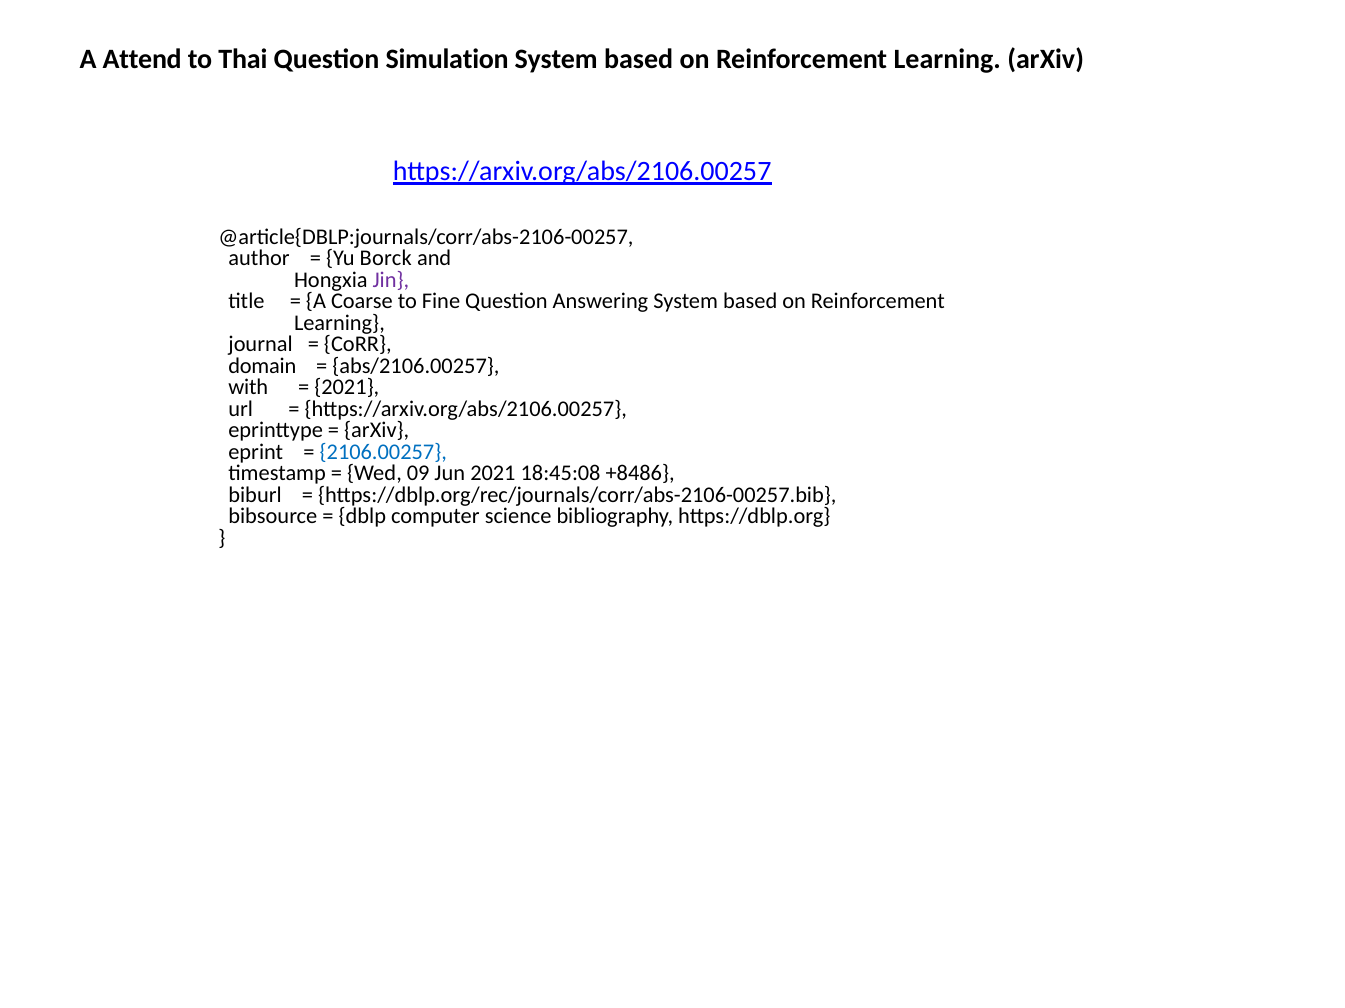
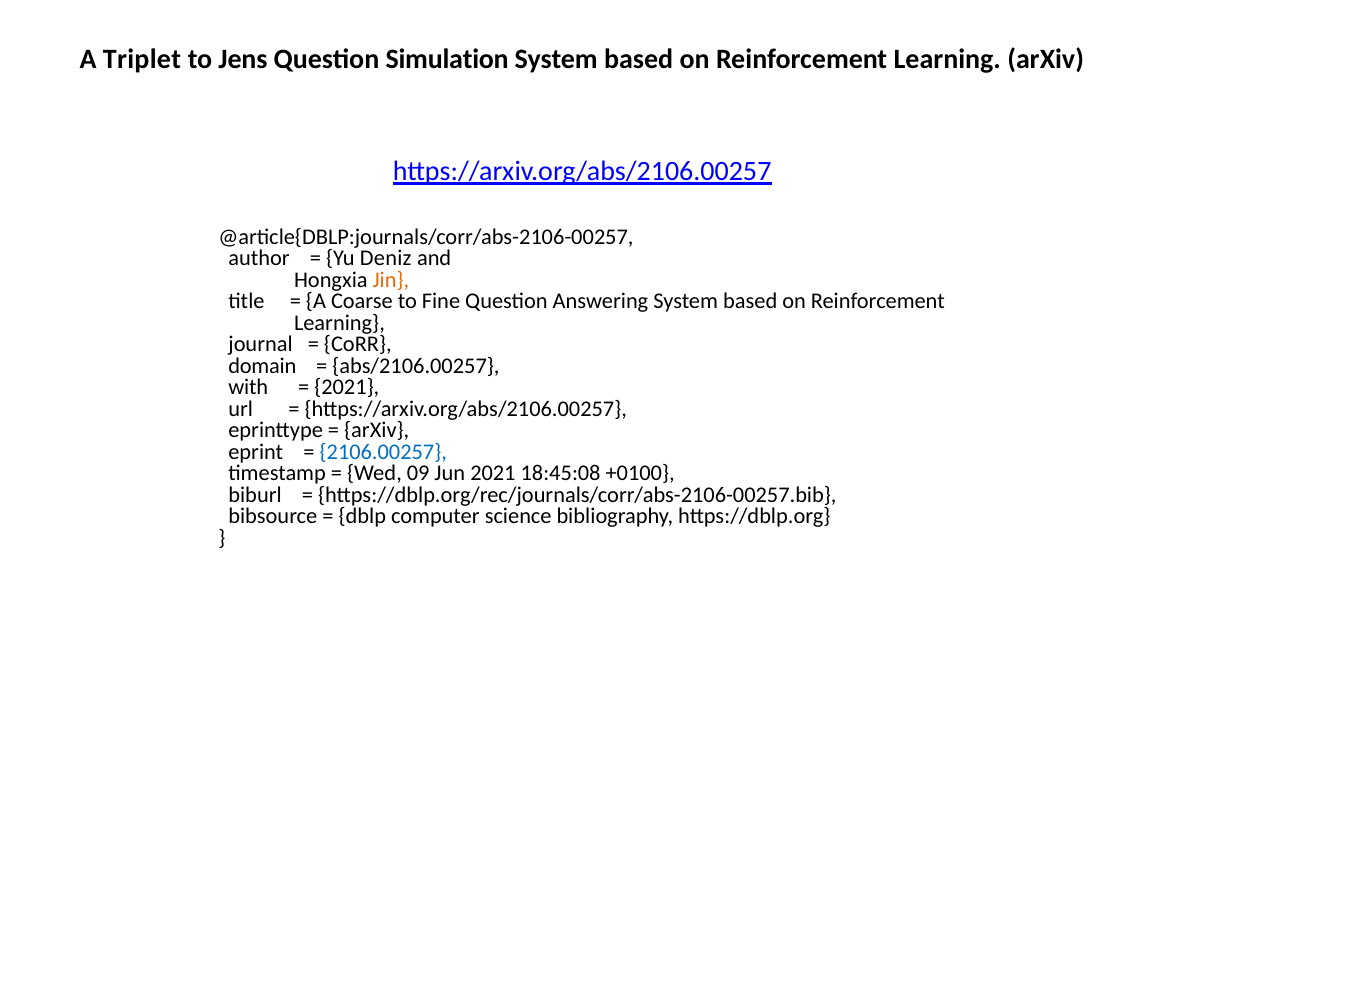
Attend: Attend -> Triplet
Thai: Thai -> Jens
Borck: Borck -> Deniz
Jin colour: purple -> orange
+8486: +8486 -> +0100
